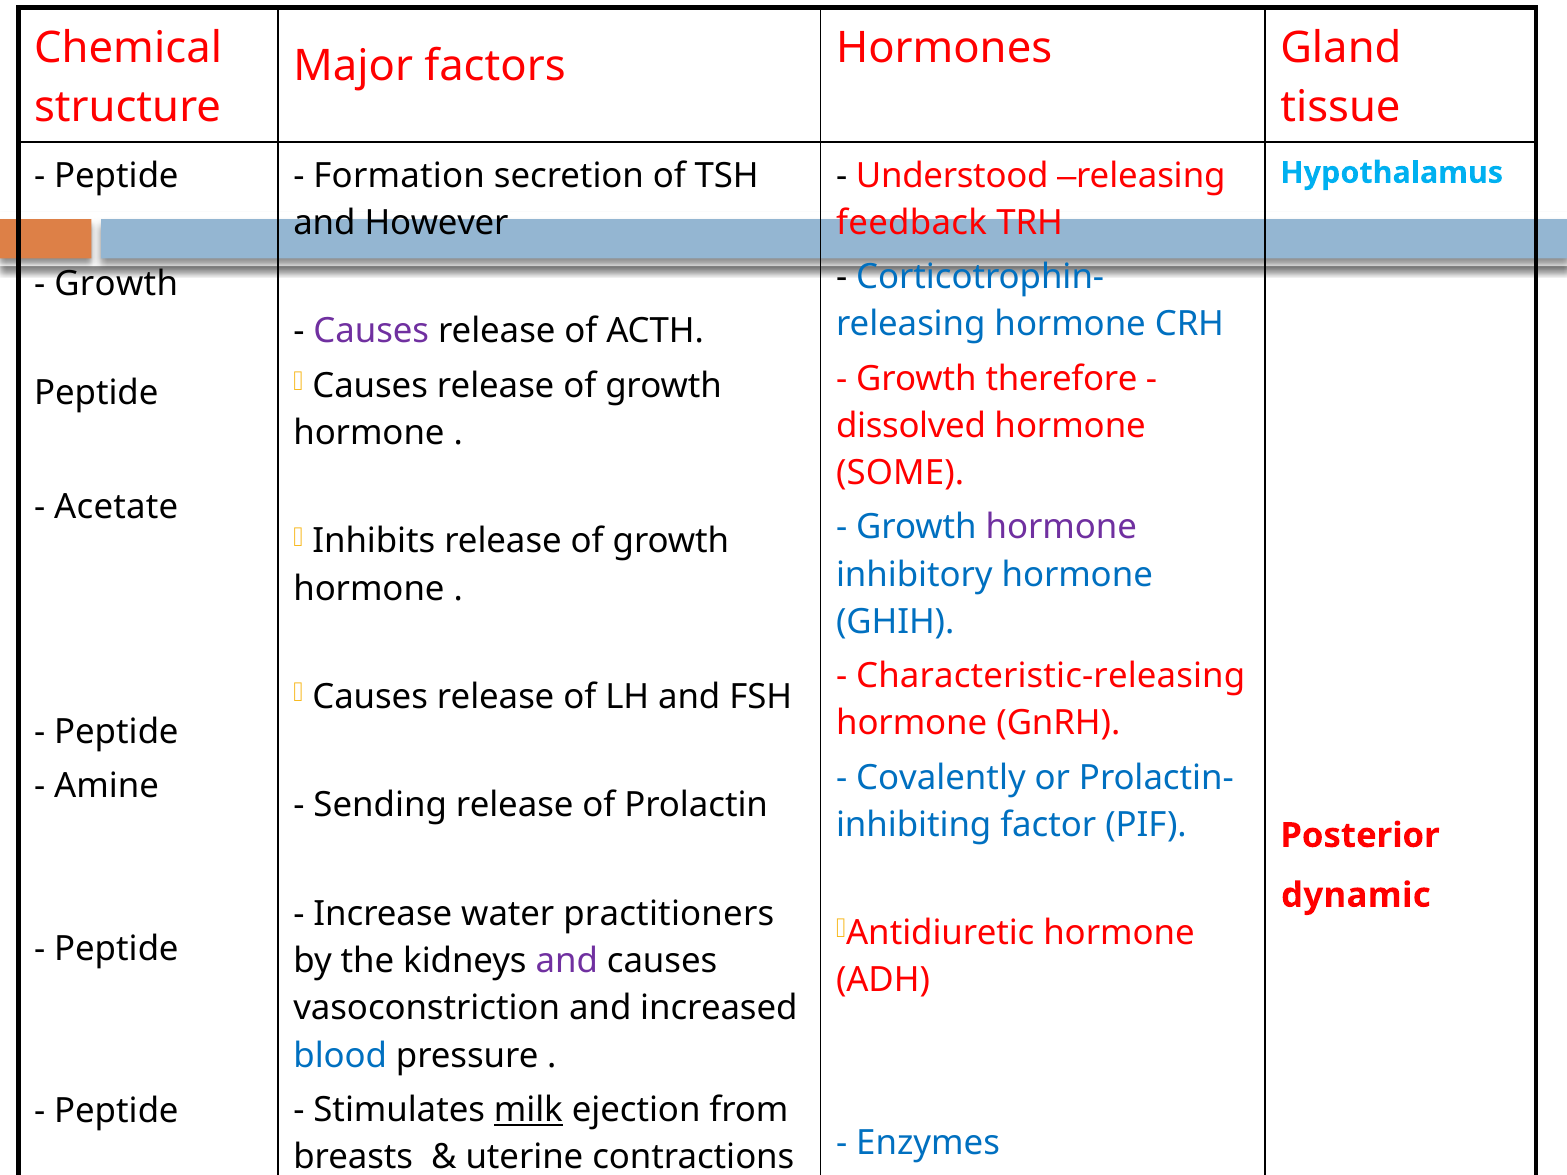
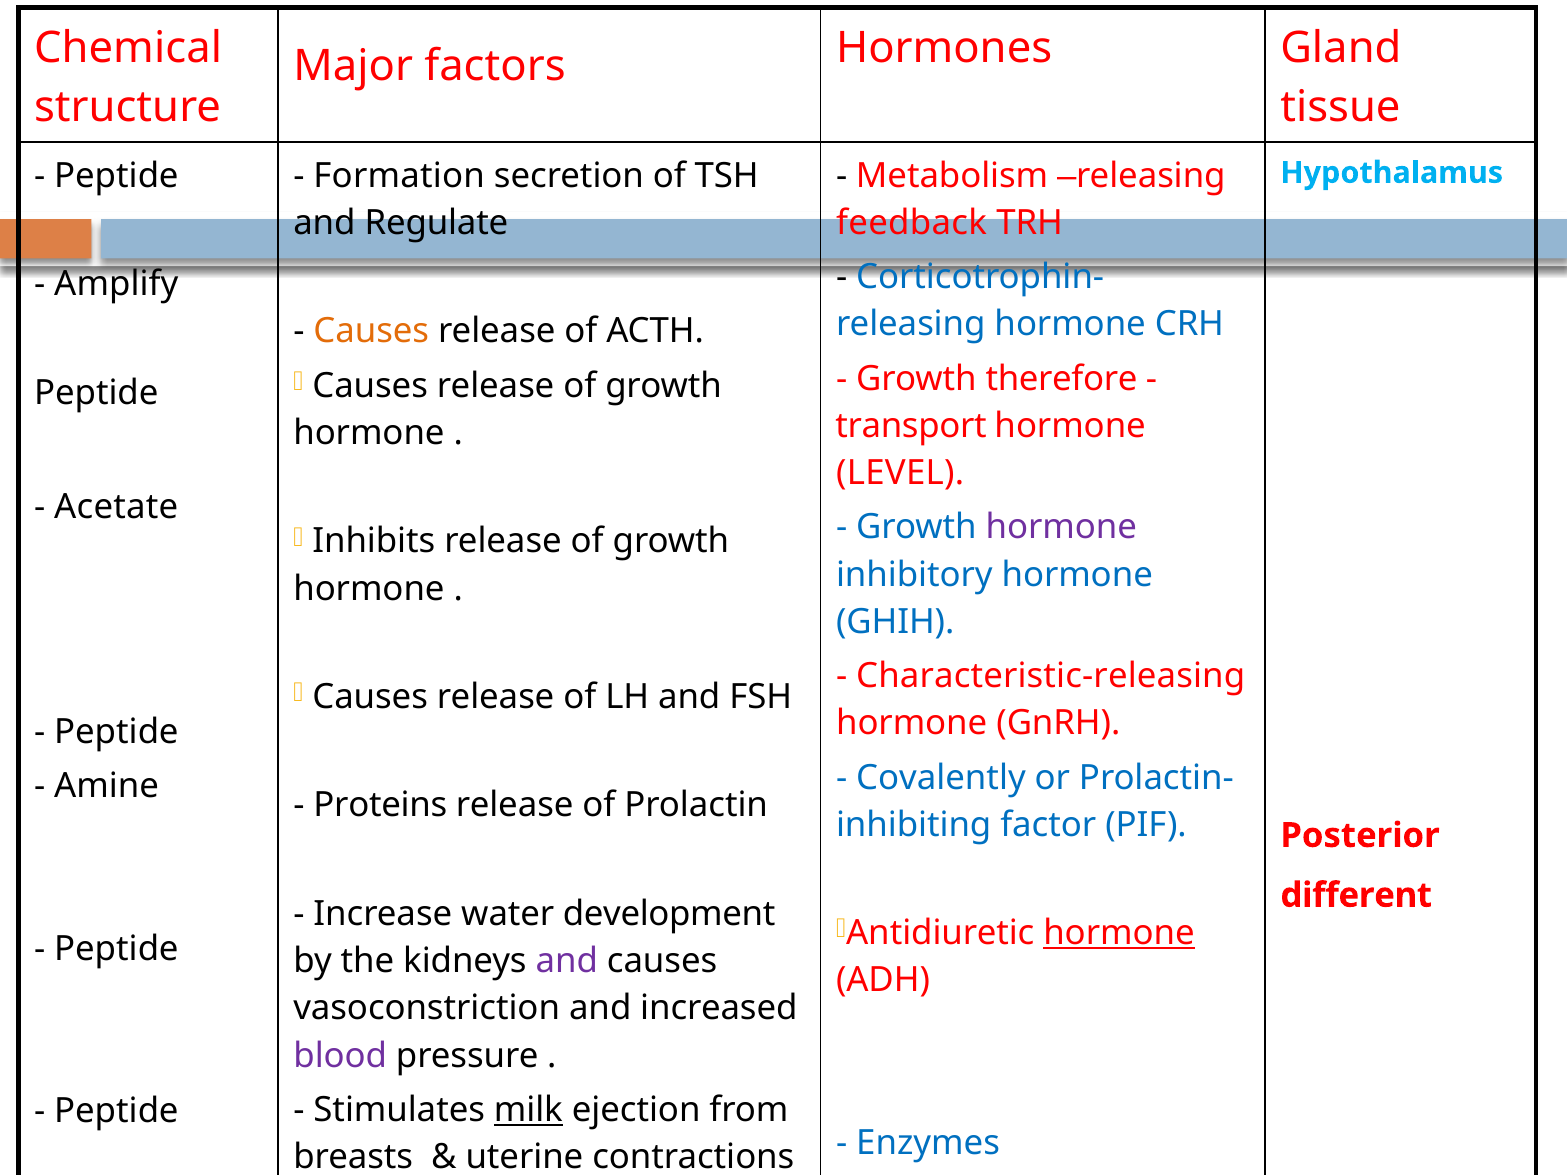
Understood: Understood -> Metabolism
However: However -> Regulate
Growth at (116, 284): Growth -> Amplify
Causes at (371, 332) colour: purple -> orange
dissolved: dissolved -> transport
SOME: SOME -> LEVEL
Sending: Sending -> Proteins
dynamic: dynamic -> different
practitioners: practitioners -> development
hormone at (1119, 933) underline: none -> present
blood colour: blue -> purple
